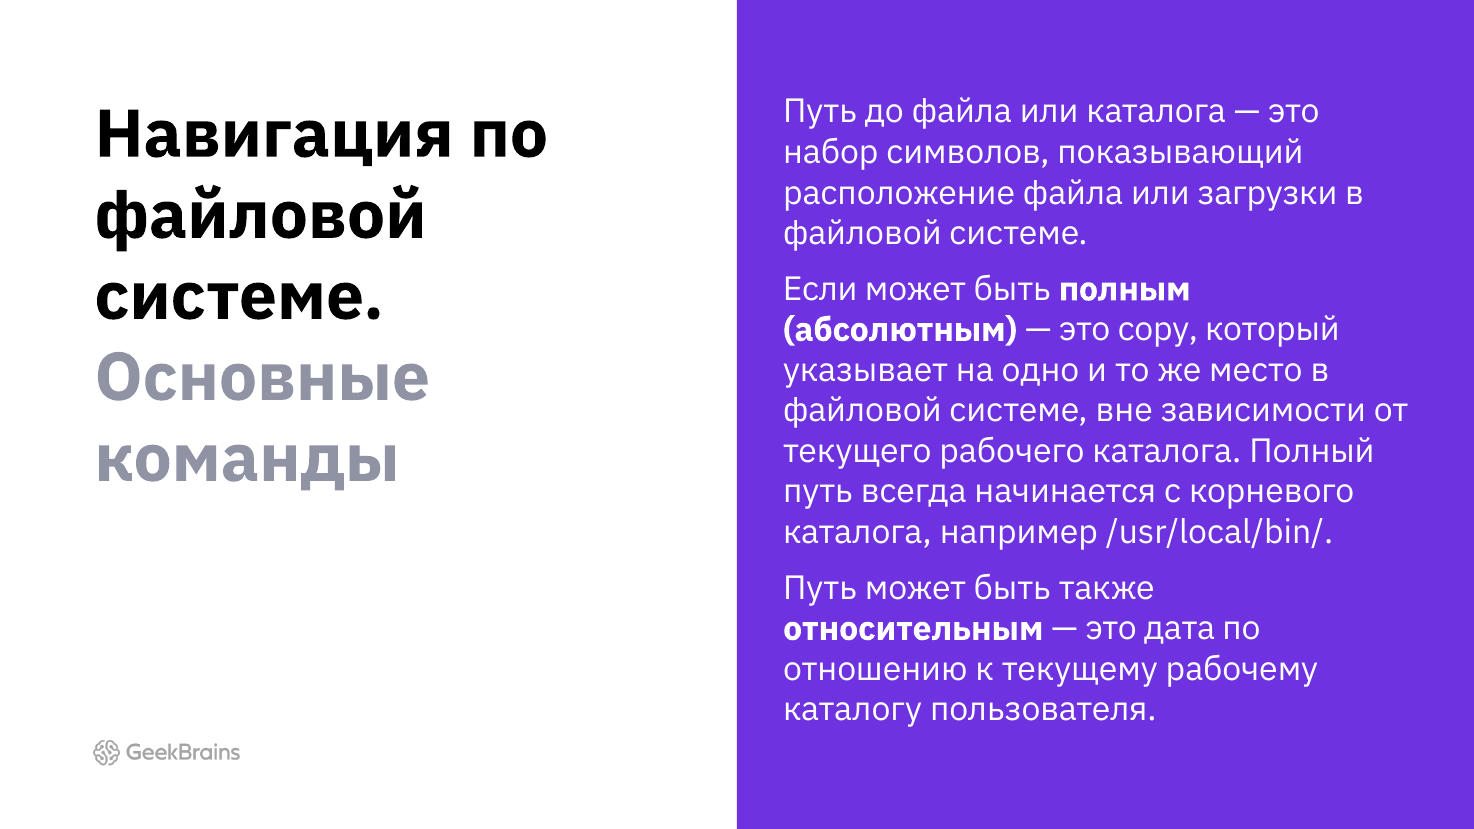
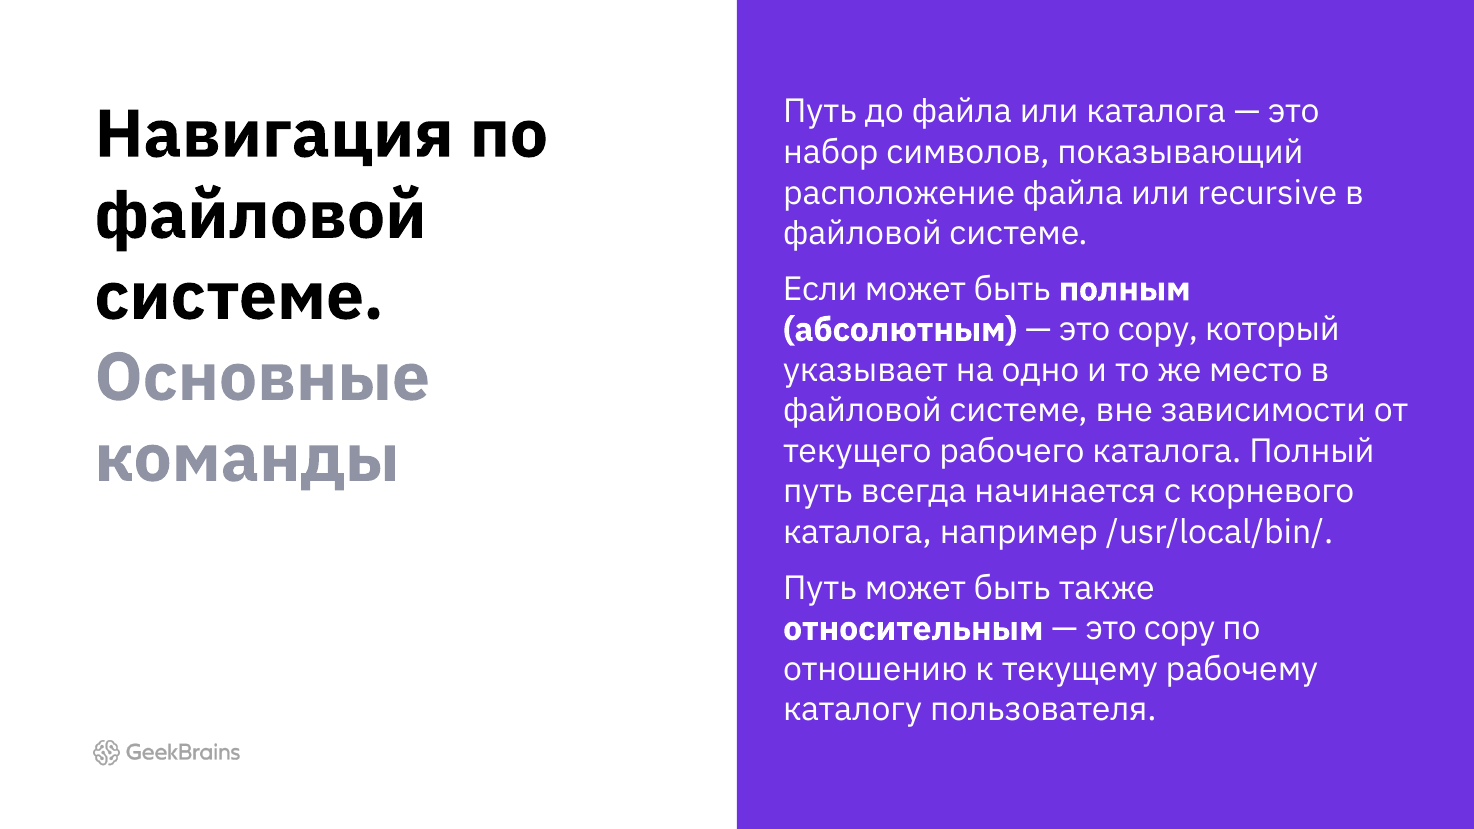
загрузки: загрузки -> recursive
дата at (1180, 629): дата -> copy
